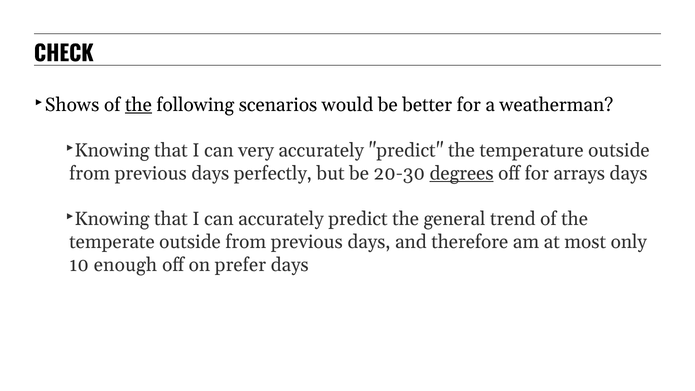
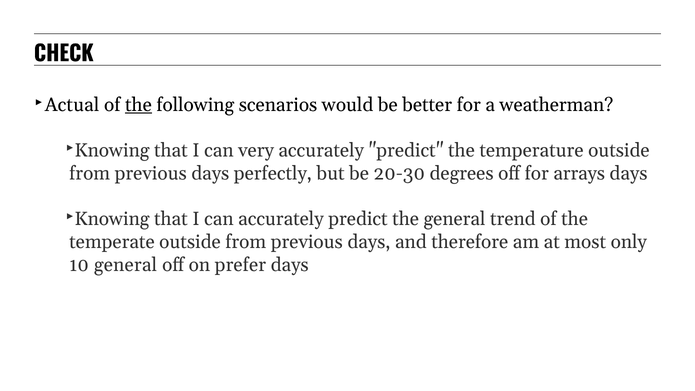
Shows: Shows -> Actual
degrees underline: present -> none
10 enough: enough -> general
